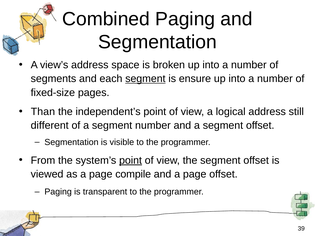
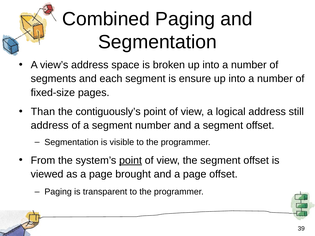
segment at (145, 79) underline: present -> none
independent’s: independent’s -> contiguously’s
different at (50, 126): different -> address
compile: compile -> brought
